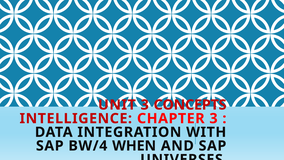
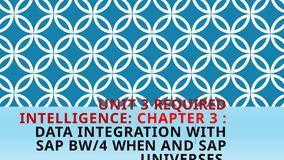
CONCEPTS: CONCEPTS -> REQUIRED
